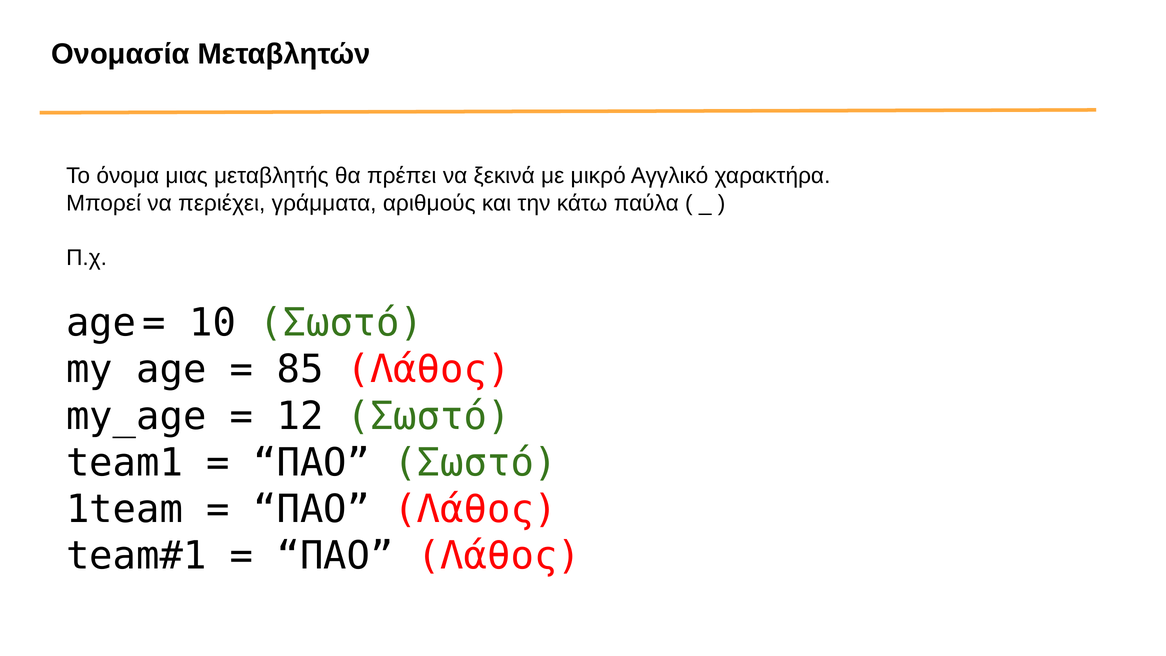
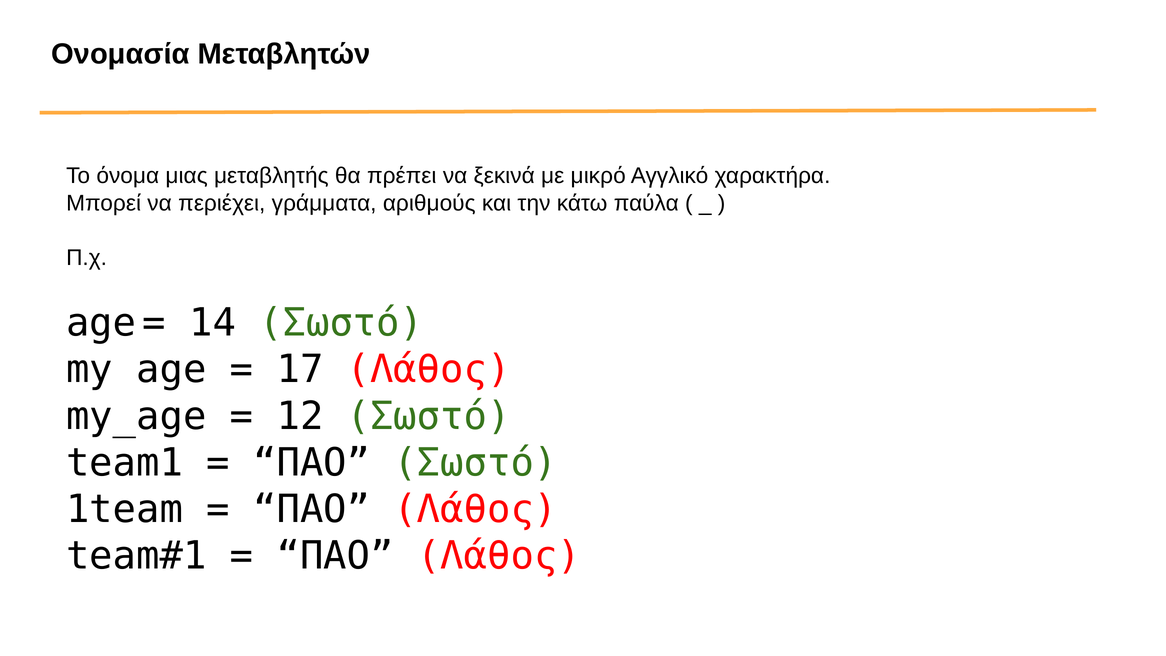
10: 10 -> 14
85: 85 -> 17
